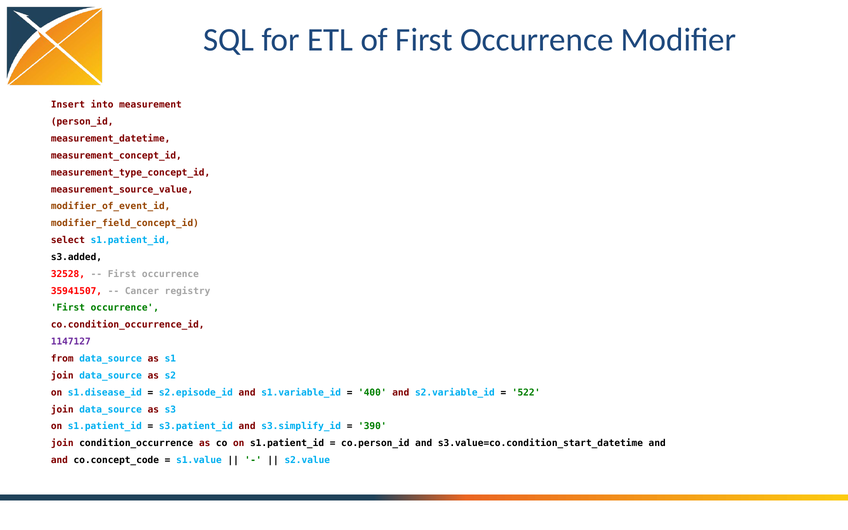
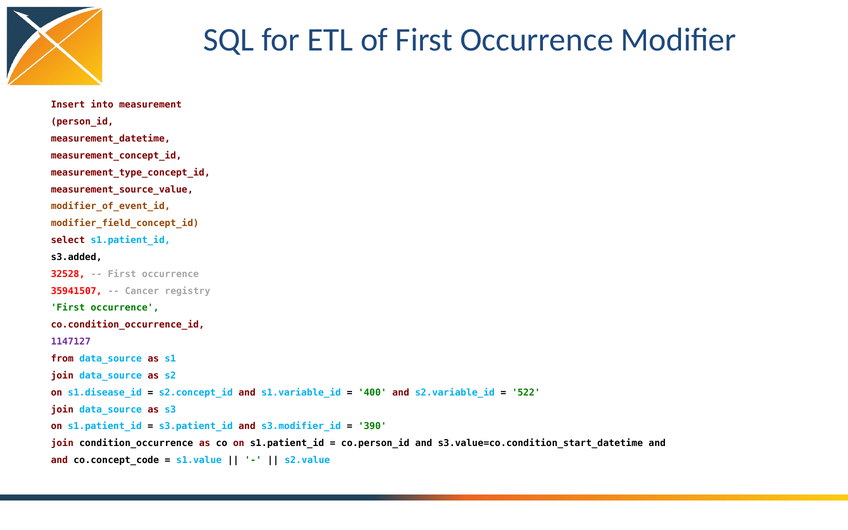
s2.episode_id: s2.episode_id -> s2.concept_id
s3.simplify_id: s3.simplify_id -> s3.modifier_id
